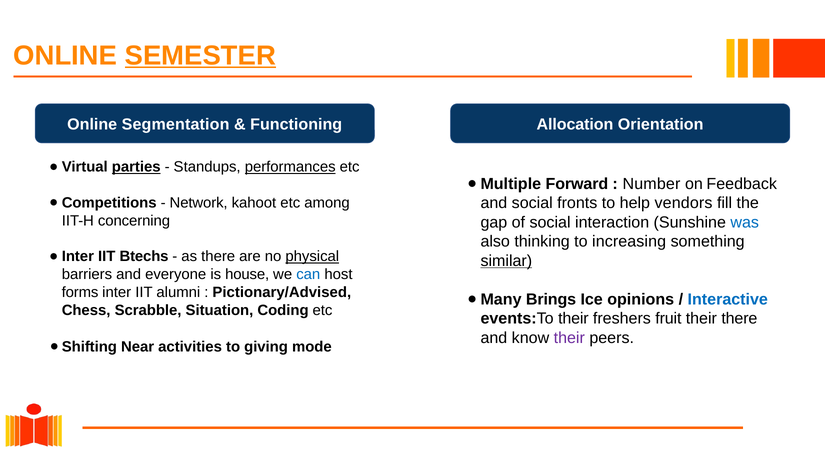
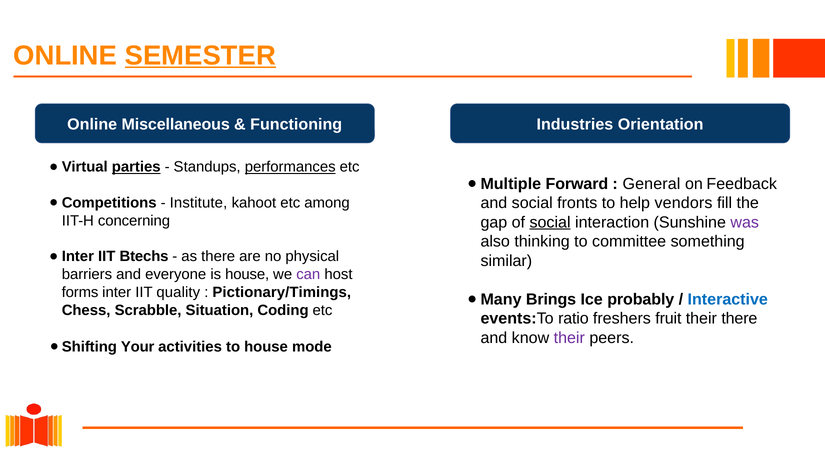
Segmentation: Segmentation -> Miscellaneous
Allocation: Allocation -> Industries
Number: Number -> General
Network: Network -> Institute
social at (550, 222) underline: none -> present
was colour: blue -> purple
increasing: increasing -> committee
physical underline: present -> none
similar underline: present -> none
can colour: blue -> purple
alumni: alumni -> quality
Pictionary/Advised: Pictionary/Advised -> Pictionary/Timings
opinions: opinions -> probably
events:To their: their -> ratio
Near: Near -> Your
to giving: giving -> house
